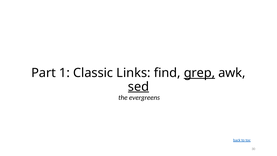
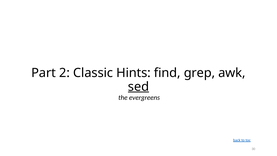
1: 1 -> 2
Links: Links -> Hints
grep underline: present -> none
